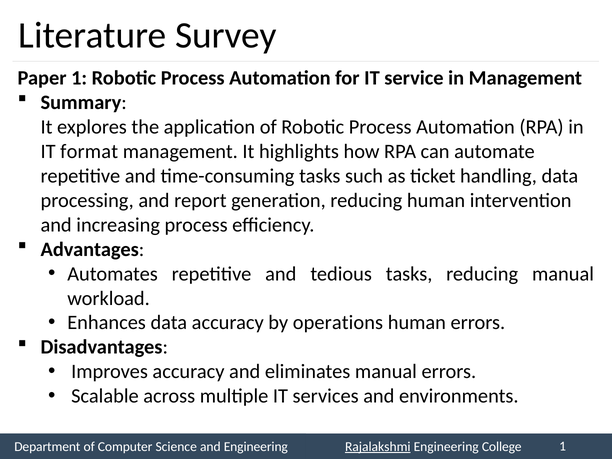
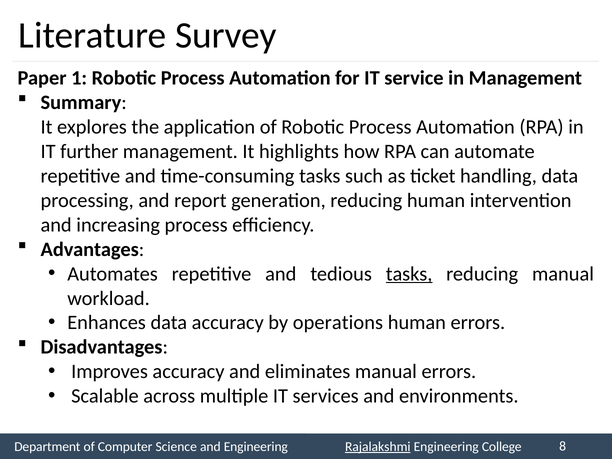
format: format -> further
tasks at (409, 274) underline: none -> present
College 1: 1 -> 8
